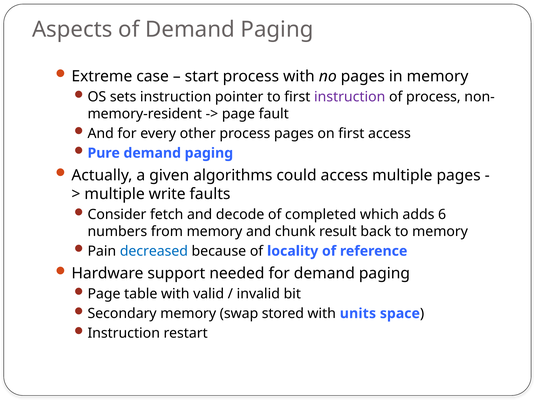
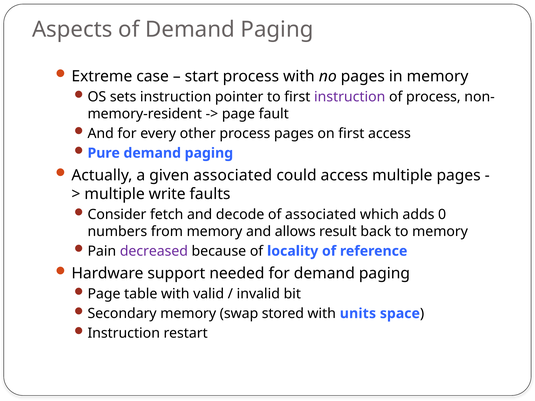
given algorithms: algorithms -> associated
of completed: completed -> associated
6: 6 -> 0
chunk: chunk -> allows
decreased colour: blue -> purple
